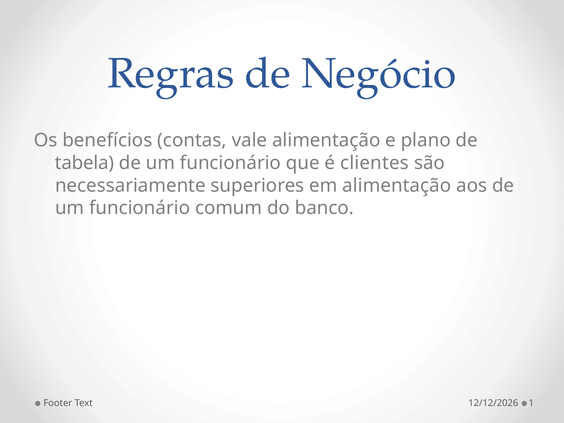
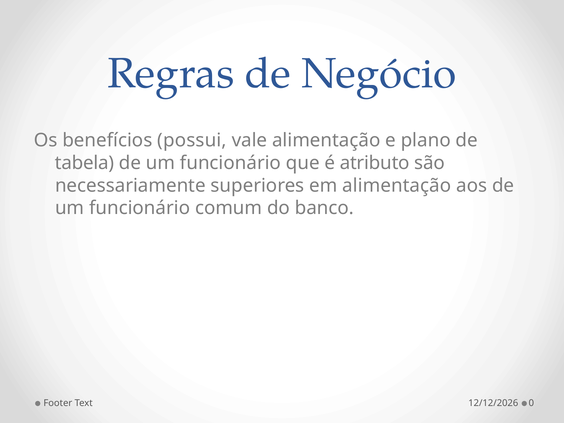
contas: contas -> possui
clientes: clientes -> atributo
1: 1 -> 0
